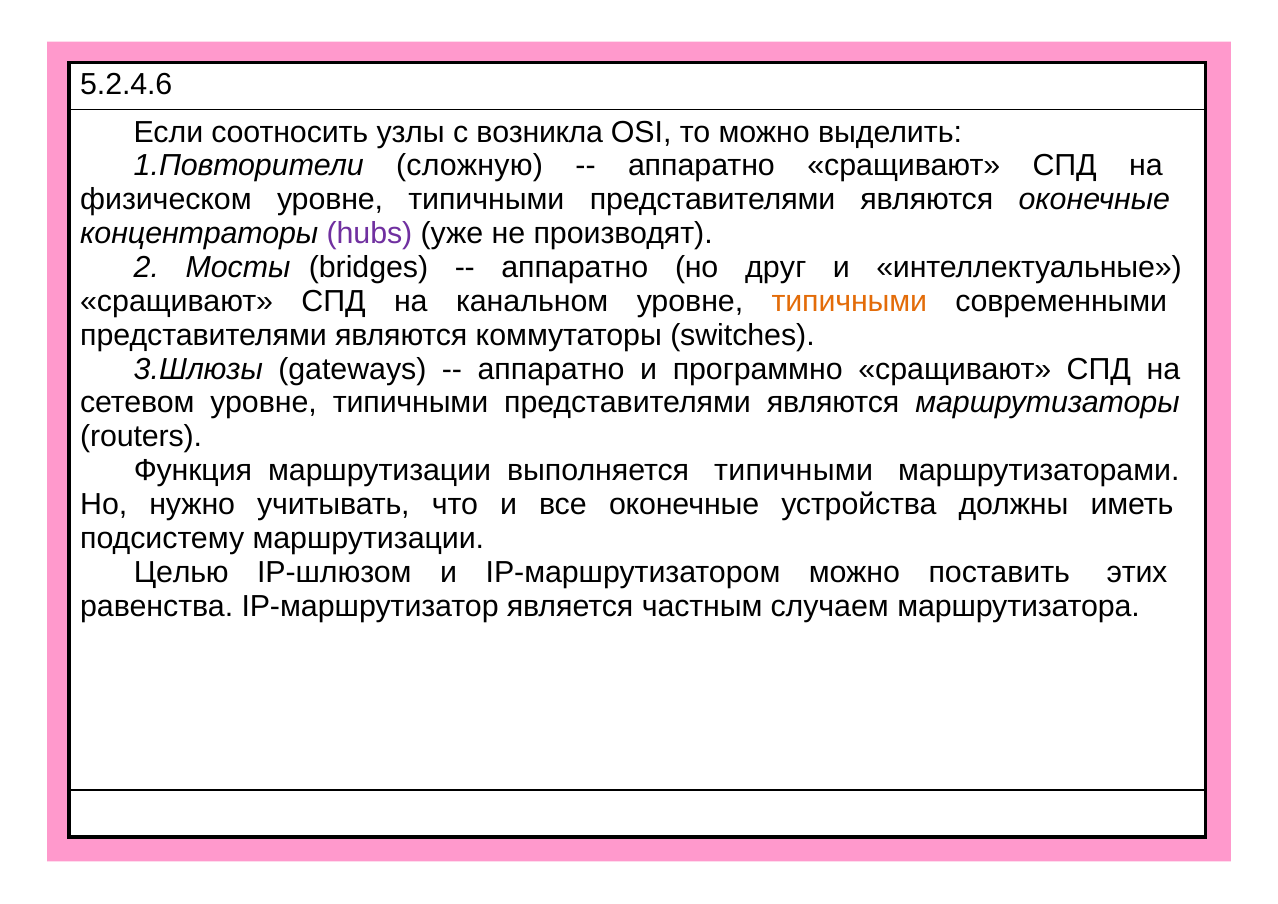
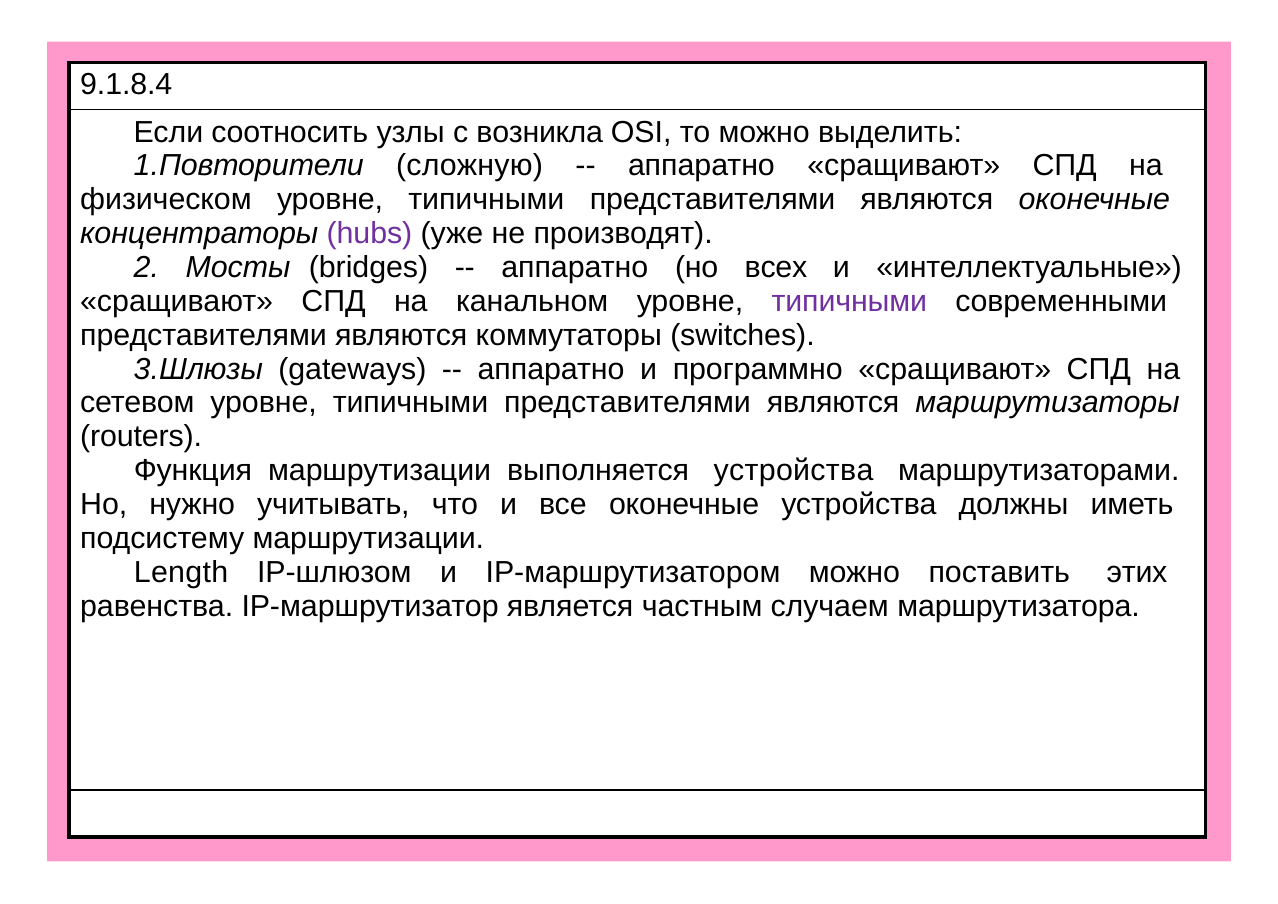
5.2.4.6: 5.2.4.6 -> 9.1.8.4
друг: друг -> всех
типичными at (849, 301) colour: orange -> purple
выполняется типичными: типичными -> устройства
Целью: Целью -> Length
